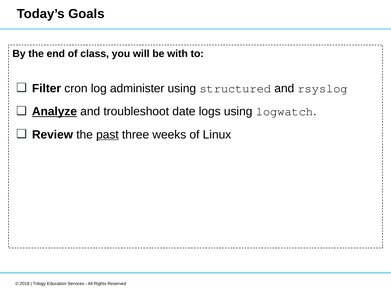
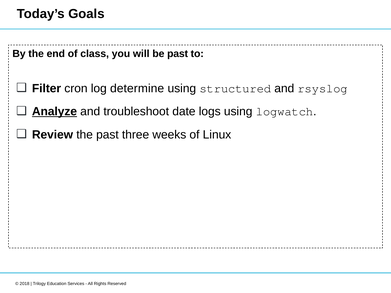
be with: with -> past
administer: administer -> determine
past at (107, 135) underline: present -> none
